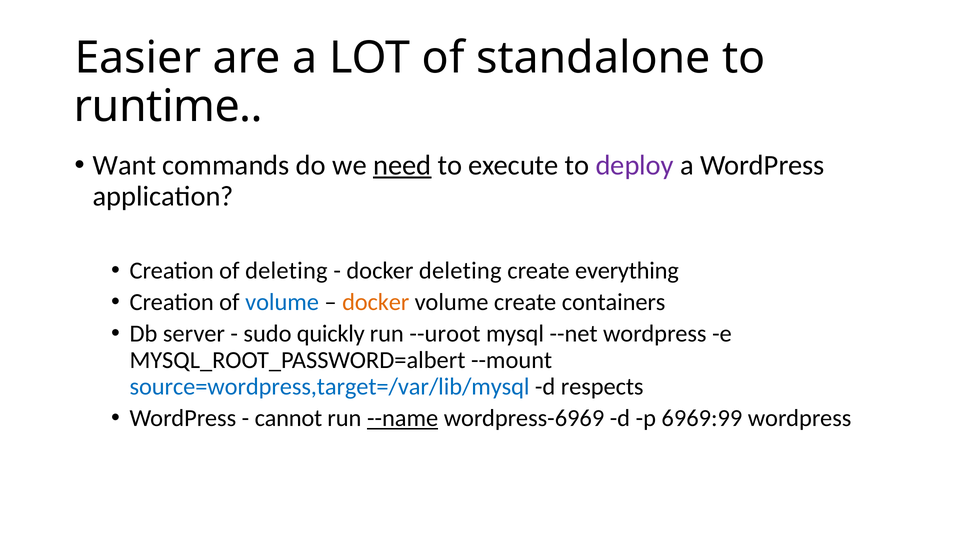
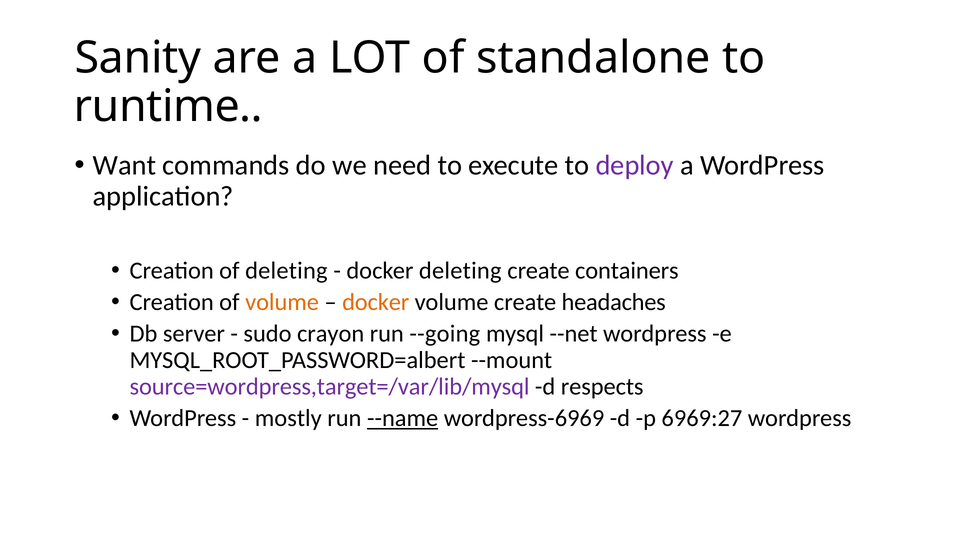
Easier: Easier -> Sanity
need underline: present -> none
everything: everything -> containers
volume at (282, 302) colour: blue -> orange
containers: containers -> headaches
quickly: quickly -> crayon
--uroot: --uroot -> --going
source=wordpress,target=/var/lib/mysql colour: blue -> purple
cannot: cannot -> mostly
6969:99: 6969:99 -> 6969:27
